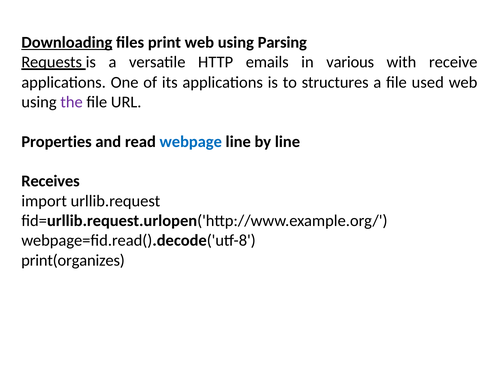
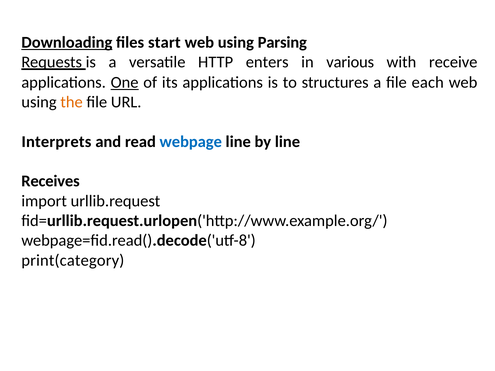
print: print -> start
emails: emails -> enters
One underline: none -> present
used: used -> each
the colour: purple -> orange
Properties: Properties -> Interprets
print(organizes: print(organizes -> print(category
